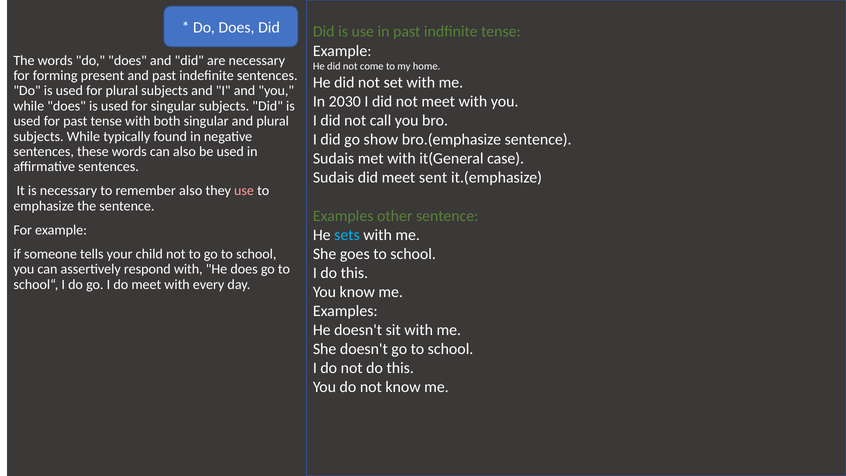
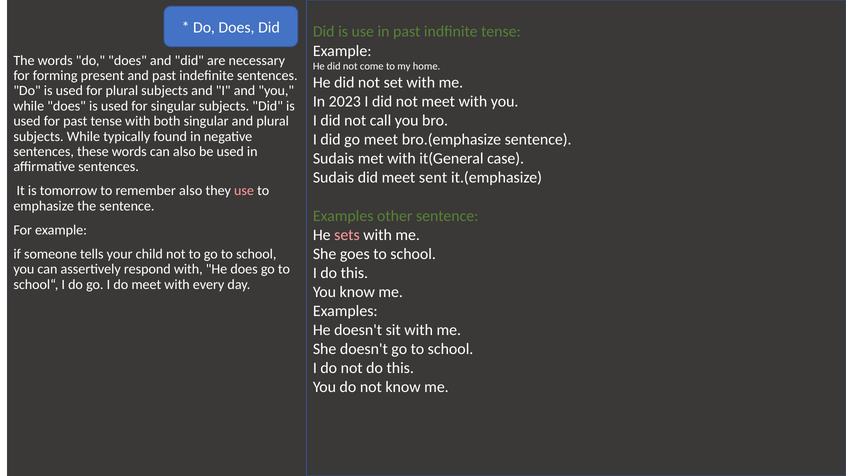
2030: 2030 -> 2023
go show: show -> meet
is necessary: necessary -> tomorrow
sets colour: light blue -> pink
